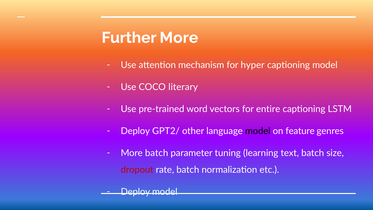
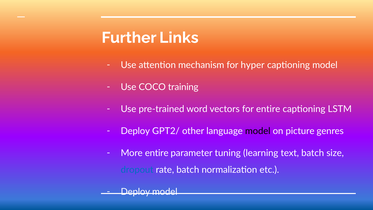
Further More: More -> Links
literary: literary -> training
feature: feature -> picture
More batch: batch -> entire
dropout colour: red -> blue
